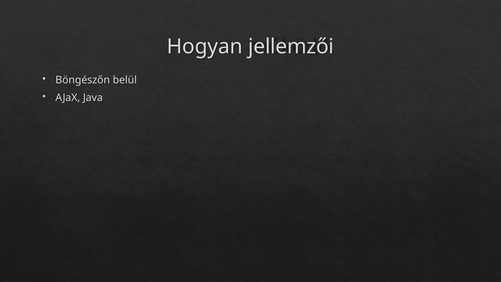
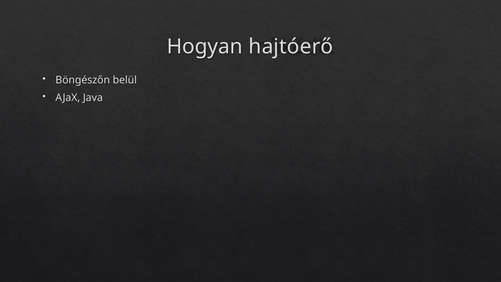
jellemzői: jellemzői -> hajtóerő
